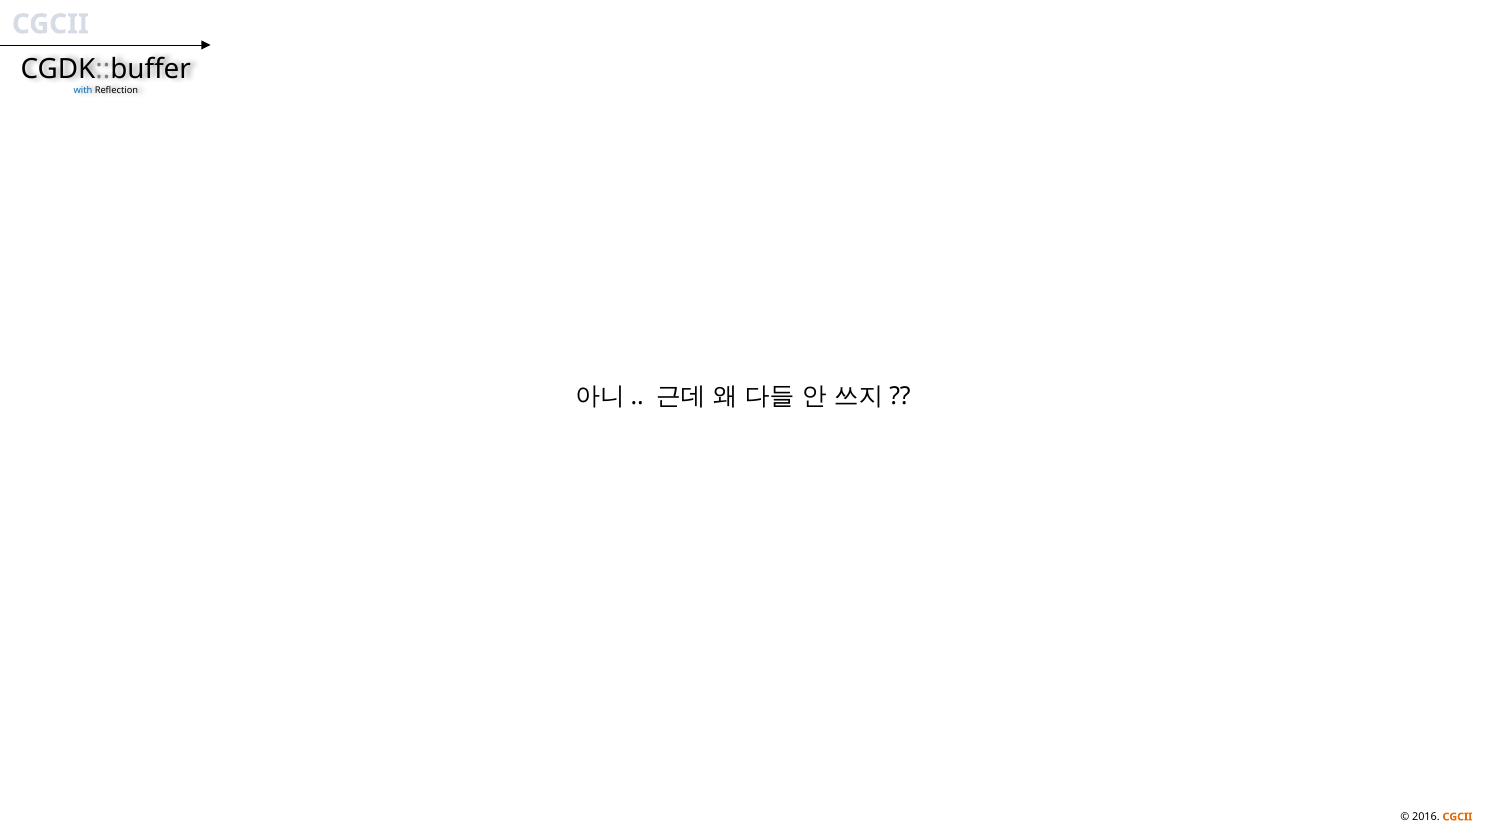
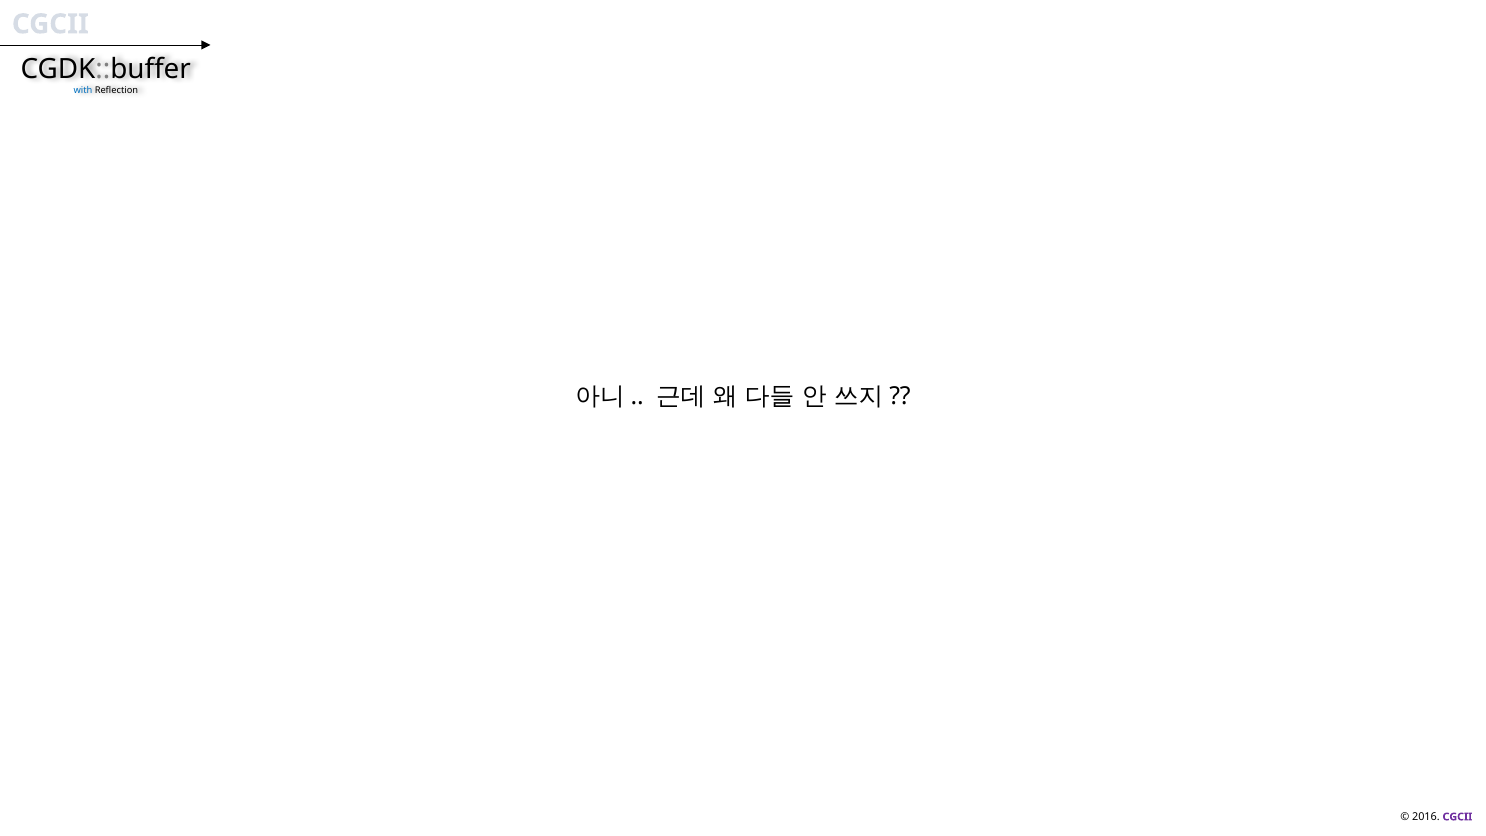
CGCII at (1457, 817) colour: orange -> purple
